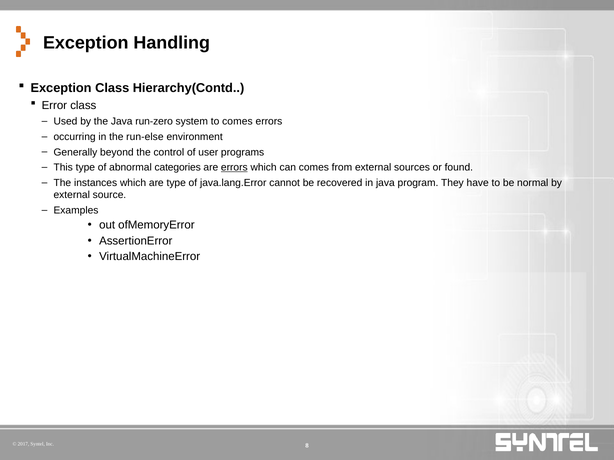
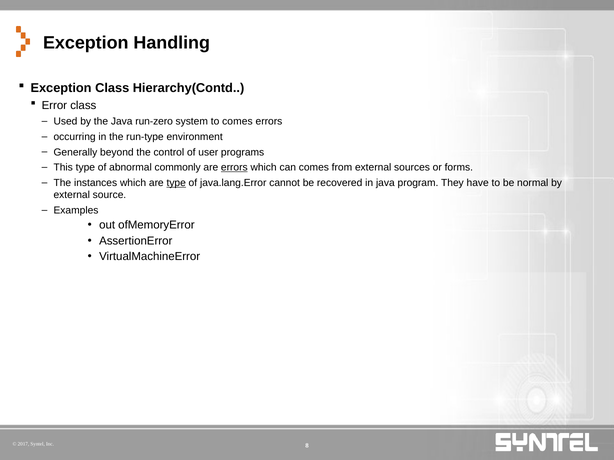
run-else: run-else -> run-type
categories: categories -> commonly
found: found -> forms
type at (176, 183) underline: none -> present
